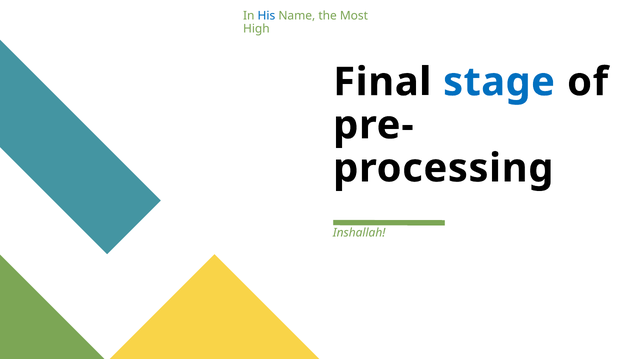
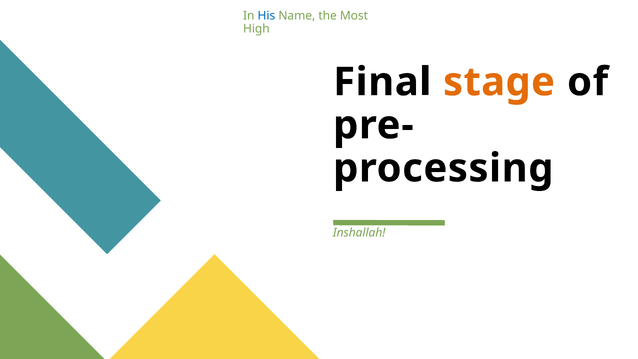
stage colour: blue -> orange
